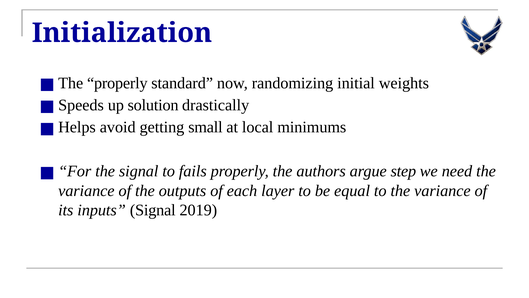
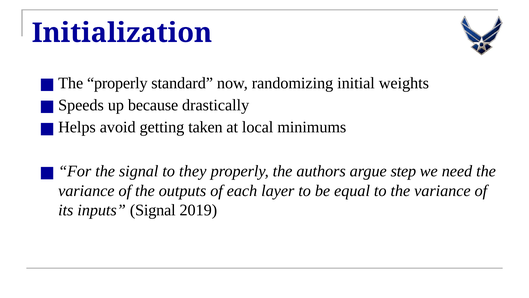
solution: solution -> because
small: small -> taken
fails: fails -> they
